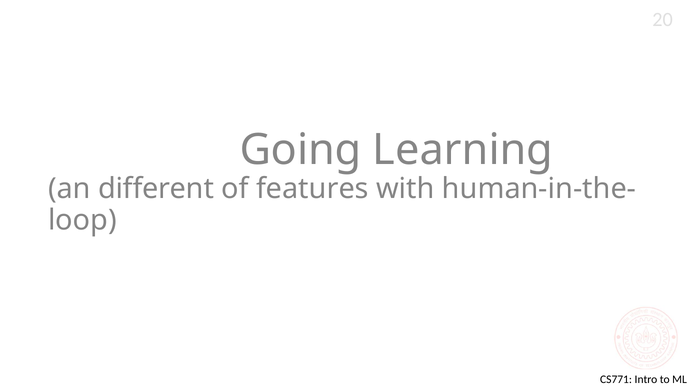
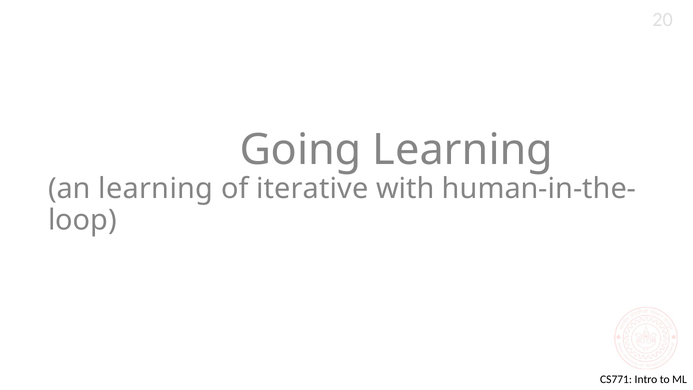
an different: different -> learning
features: features -> iterative
